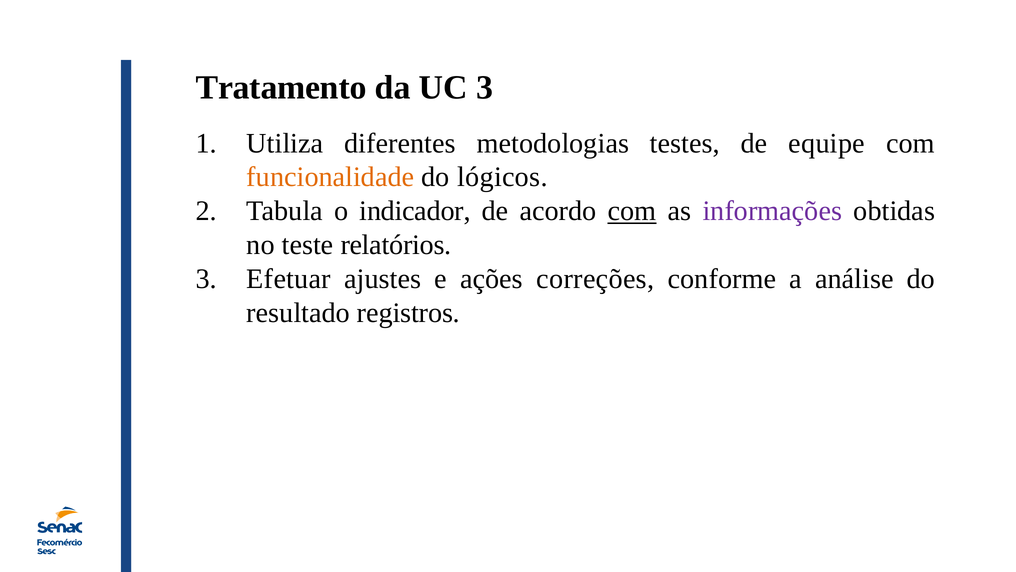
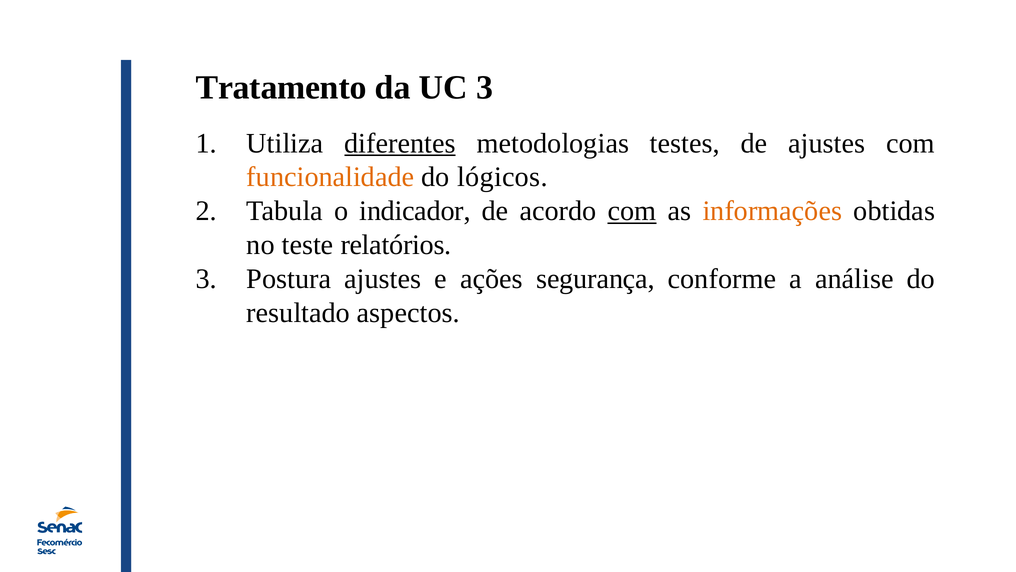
diferentes underline: none -> present
de equipe: equipe -> ajustes
informações colour: purple -> orange
Efetuar: Efetuar -> Postura
correções: correções -> segurança
registros: registros -> aspectos
